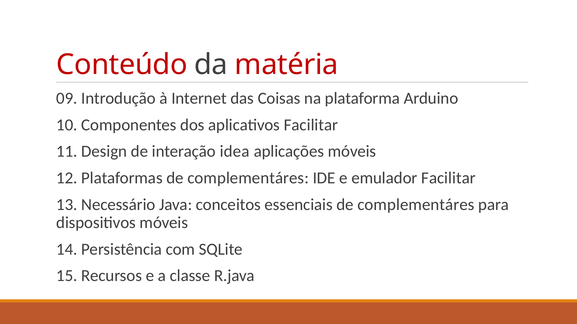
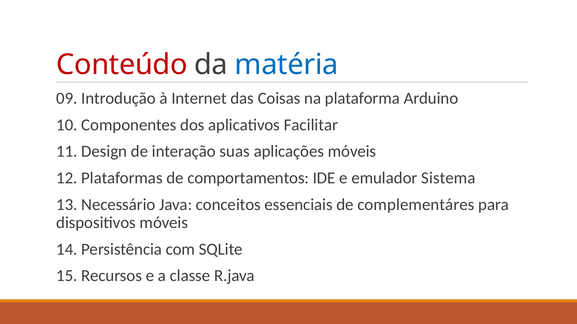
matéria colour: red -> blue
idea: idea -> suas
Plataformas de complementáres: complementáres -> comportamentos
emulador Facilitar: Facilitar -> Sistema
